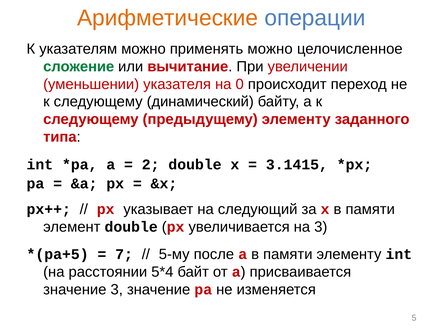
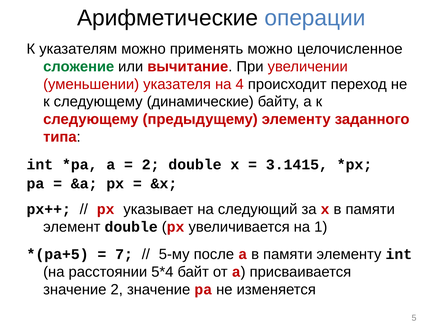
Арифметические colour: orange -> black
0: 0 -> 4
динамический: динамический -> динамические
на 3: 3 -> 1
значение 3: 3 -> 2
